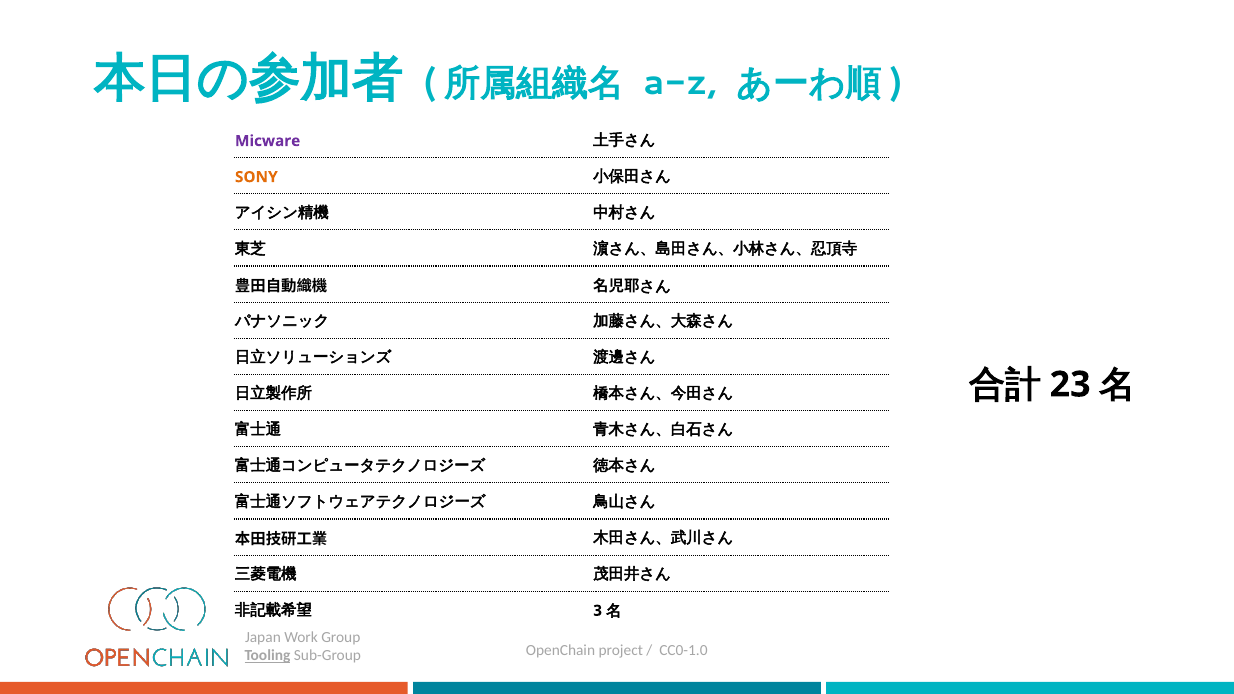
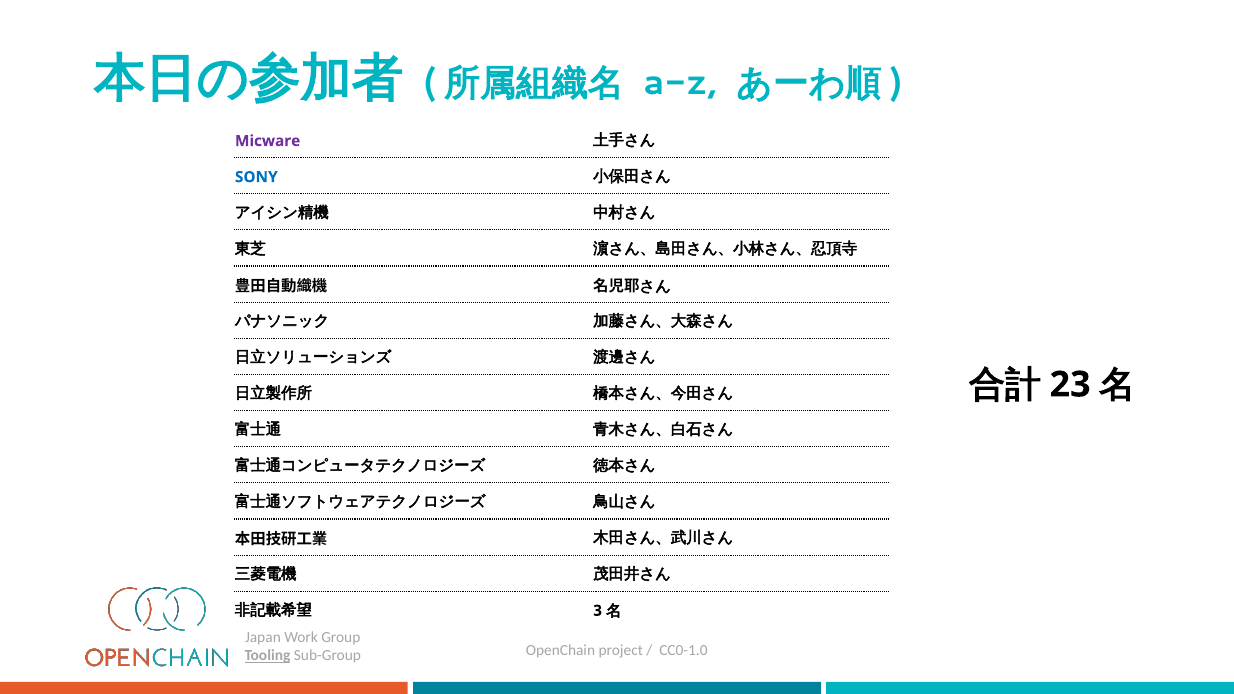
SONY colour: orange -> blue
